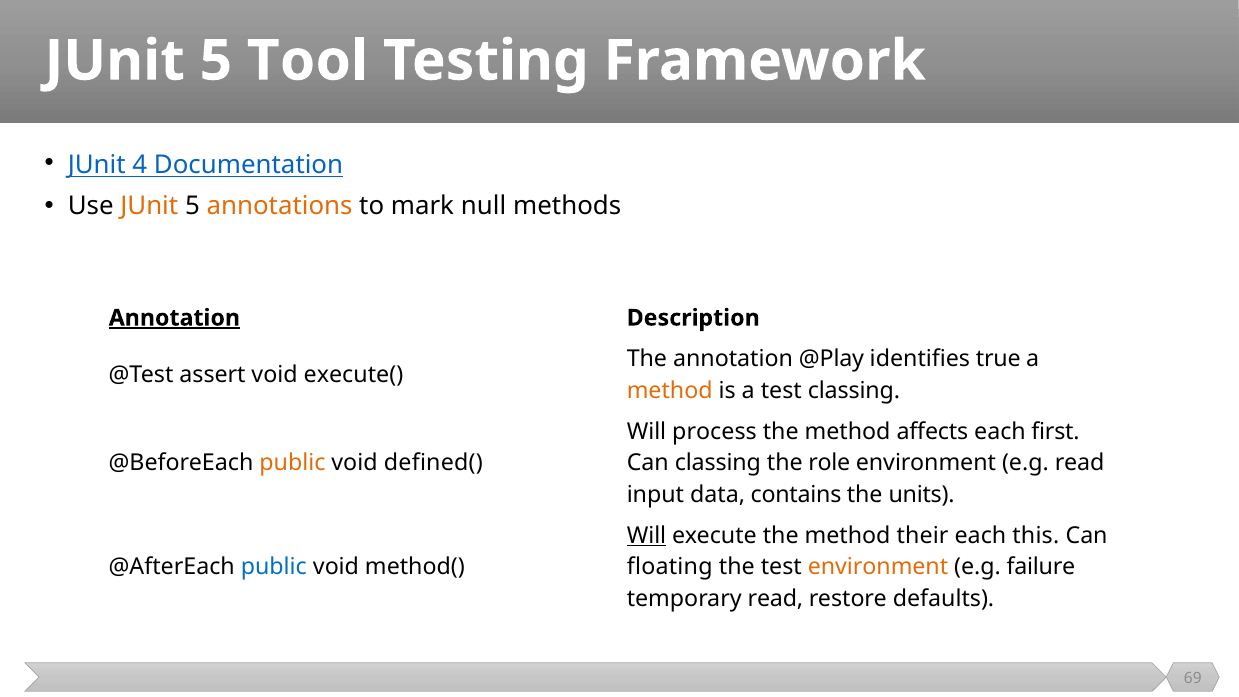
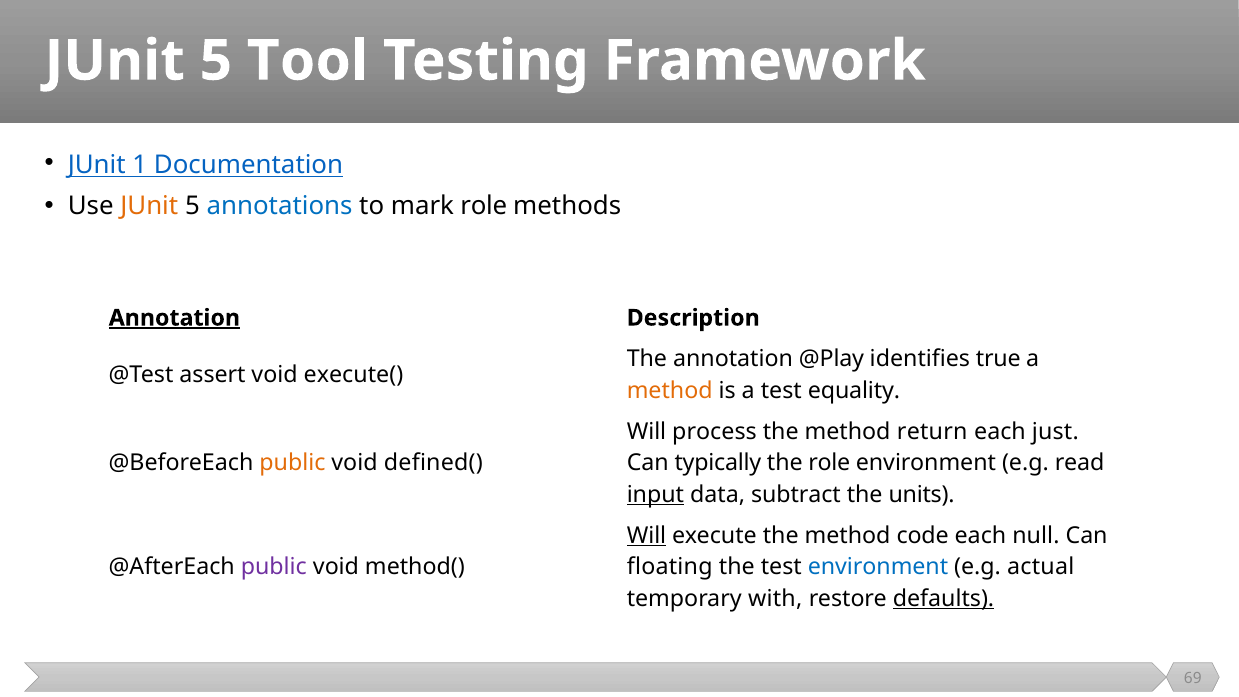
4: 4 -> 1
annotations colour: orange -> blue
mark null: null -> role
test classing: classing -> equality
affects: affects -> return
first: first -> just
Can classing: classing -> typically
input underline: none -> present
contains: contains -> subtract
their: their -> code
this: this -> null
public at (274, 567) colour: blue -> purple
environment at (878, 567) colour: orange -> blue
failure: failure -> actual
temporary read: read -> with
defaults underline: none -> present
